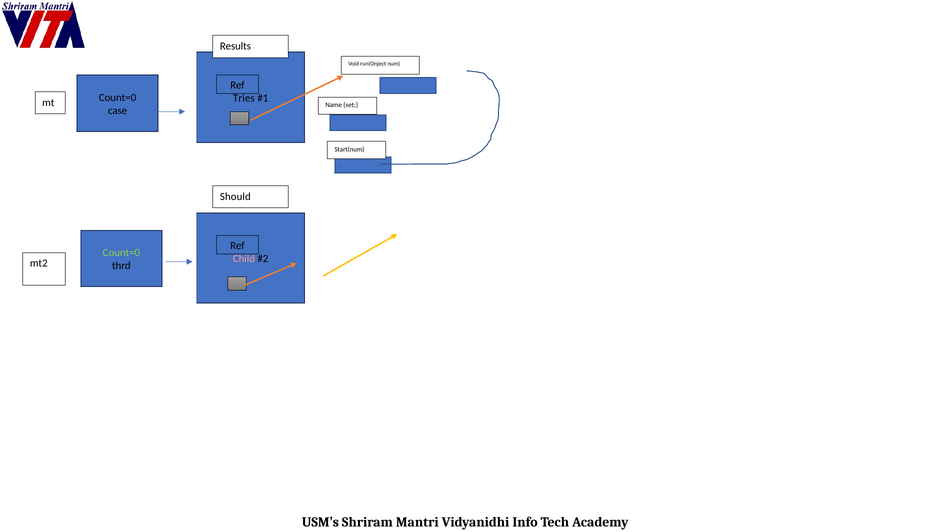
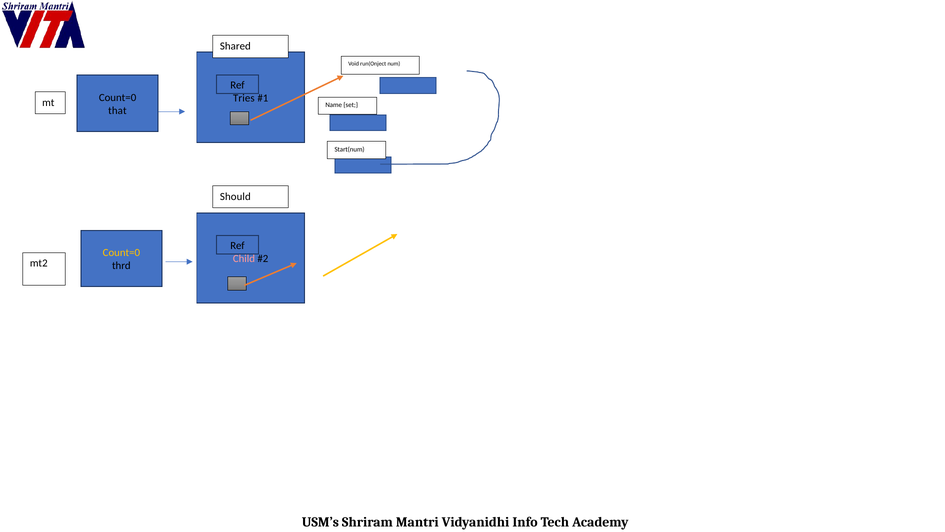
Results: Results -> Shared
case: case -> that
Count=0 at (121, 253) colour: light green -> yellow
